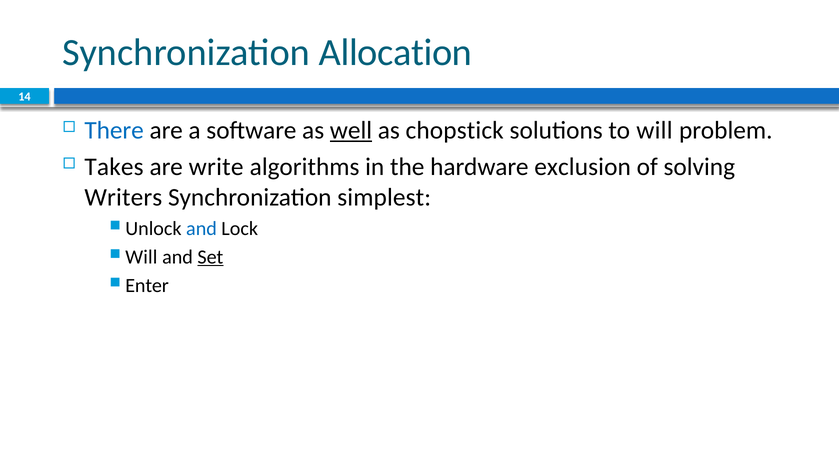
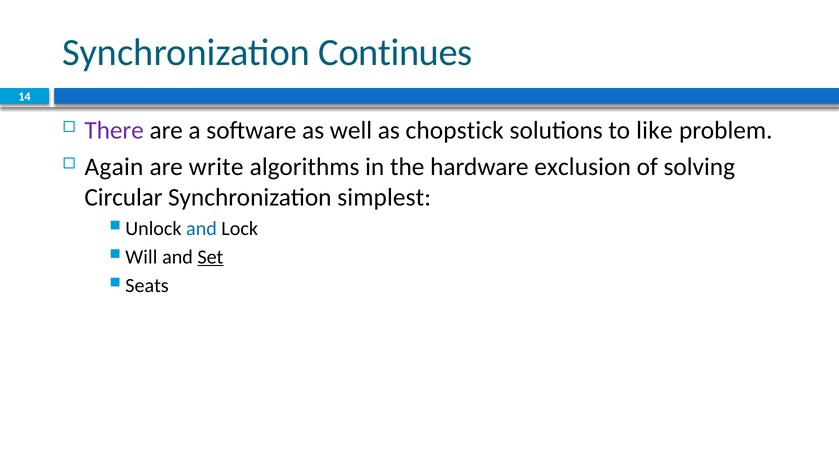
Allocation: Allocation -> Continues
There colour: blue -> purple
well underline: present -> none
to will: will -> like
Takes: Takes -> Again
Writers: Writers -> Circular
Enter: Enter -> Seats
